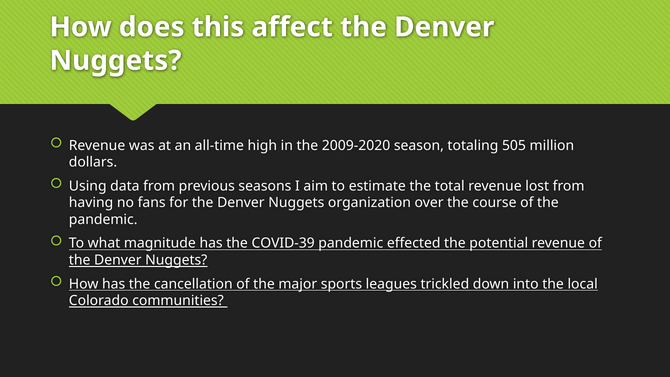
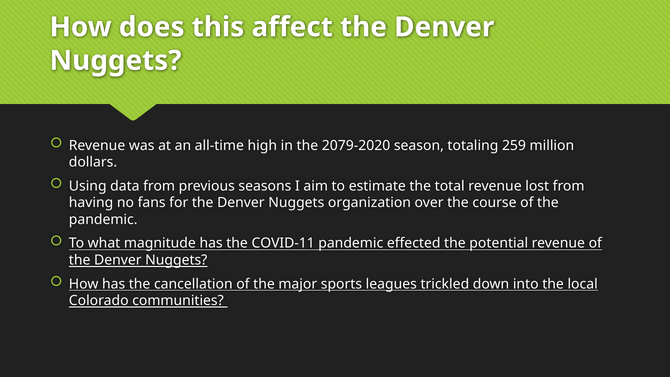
2009-2020: 2009-2020 -> 2079-2020
505: 505 -> 259
COVID-39: COVID-39 -> COVID-11
